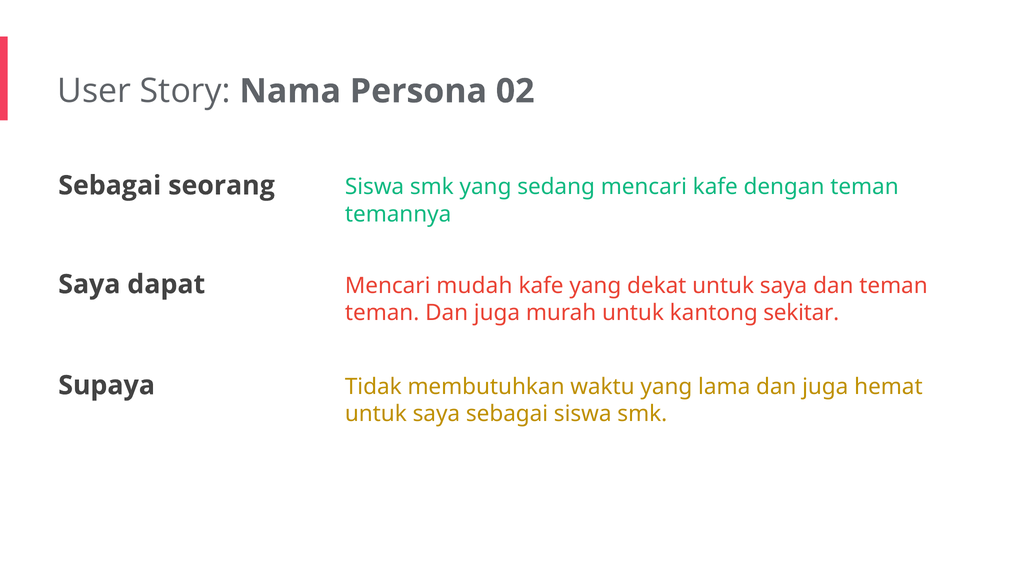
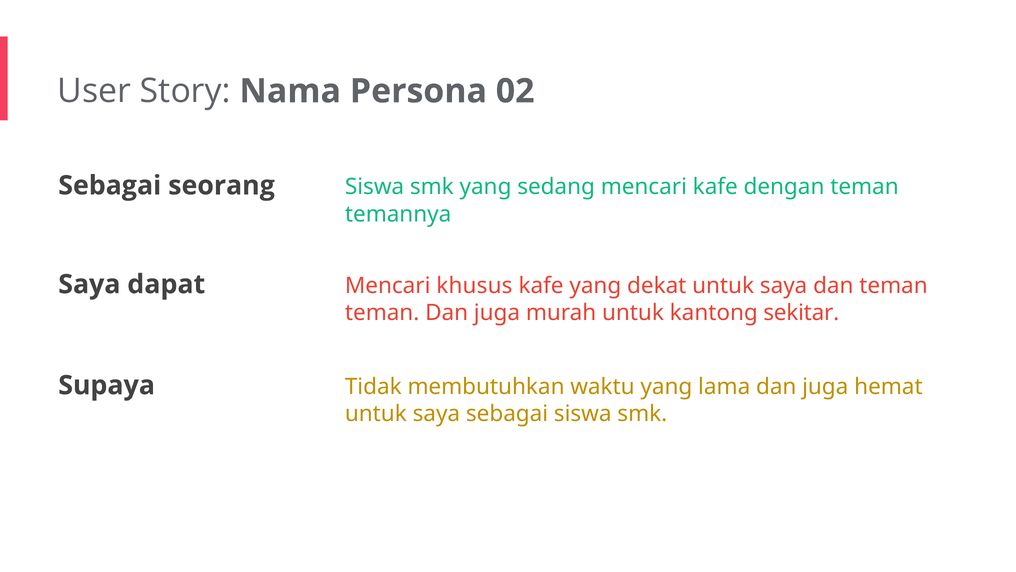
mudah: mudah -> khusus
